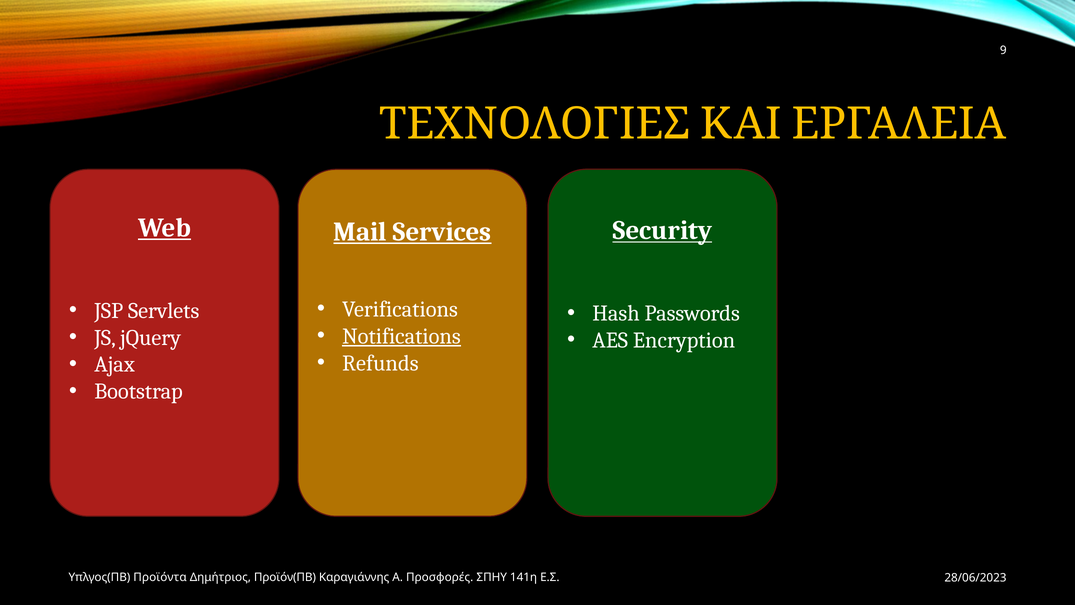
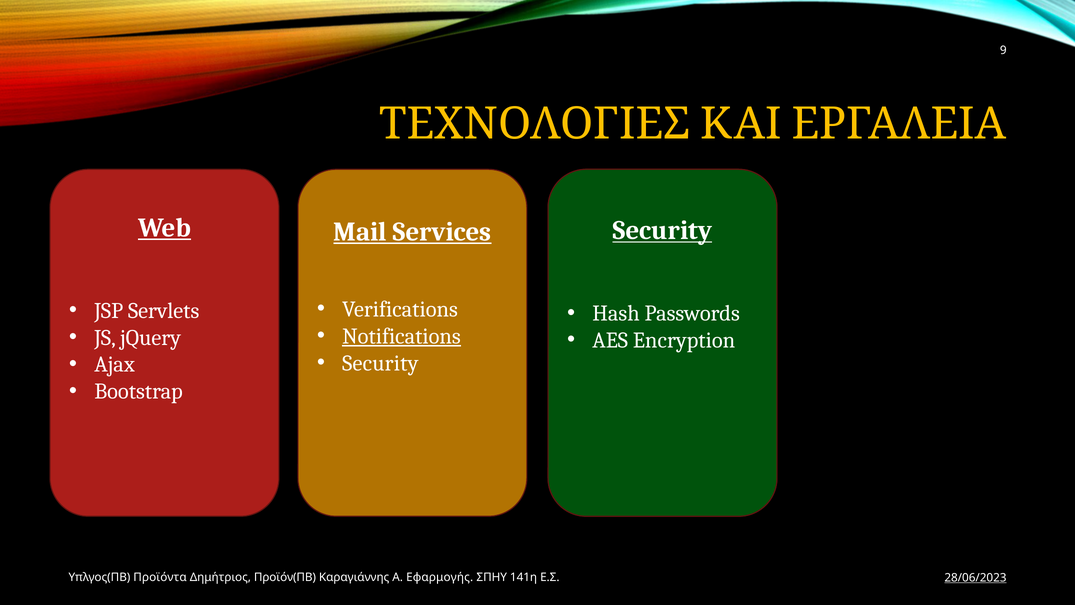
Refunds at (380, 363): Refunds -> Security
Προσφορές: Προσφορές -> Εφαρμογής
28/06/2023 underline: none -> present
